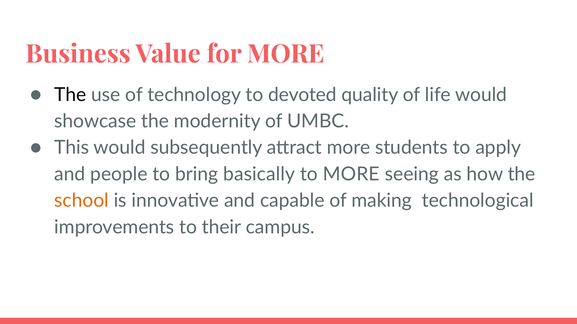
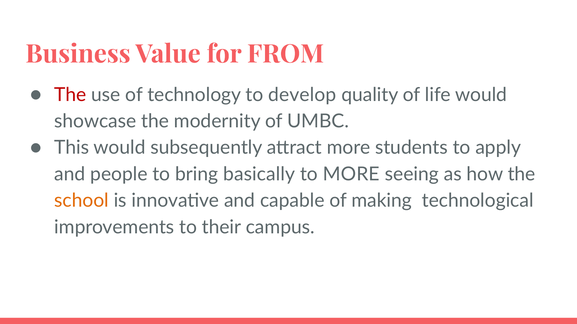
for MORE: MORE -> FROM
The at (70, 95) colour: black -> red
devoted: devoted -> develop
